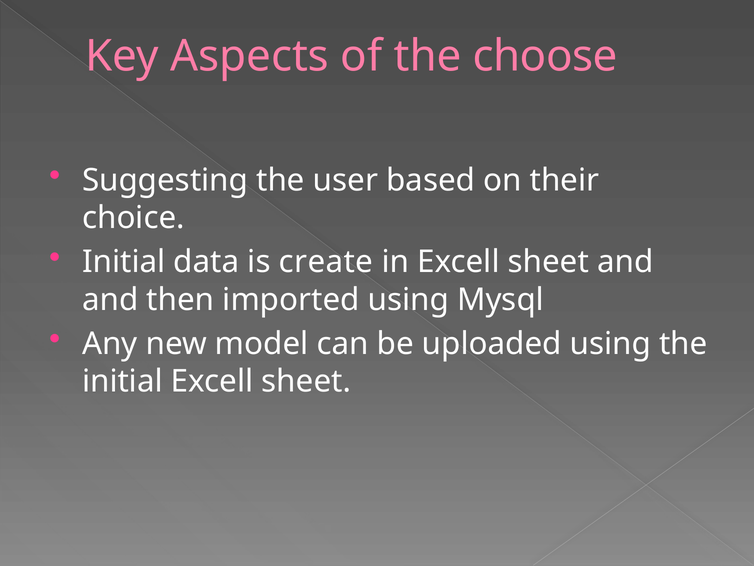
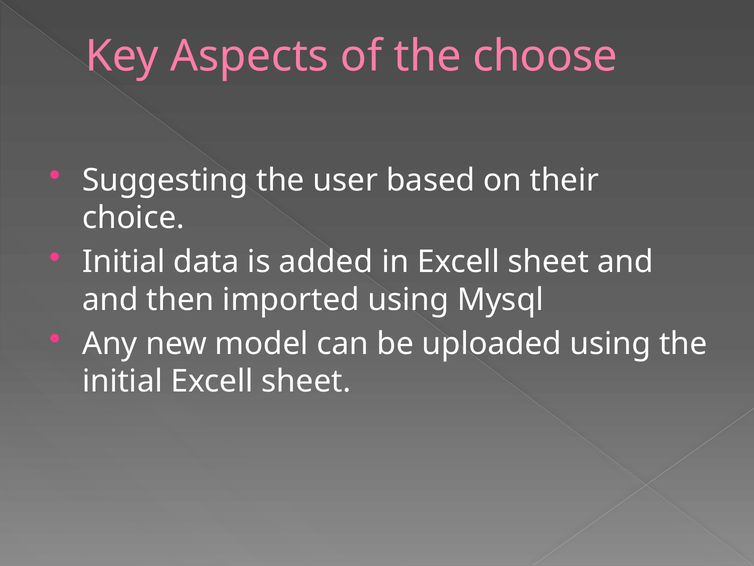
create: create -> added
